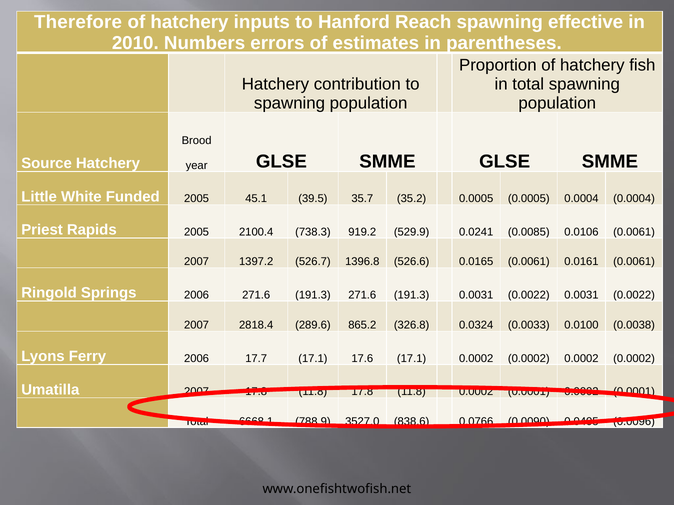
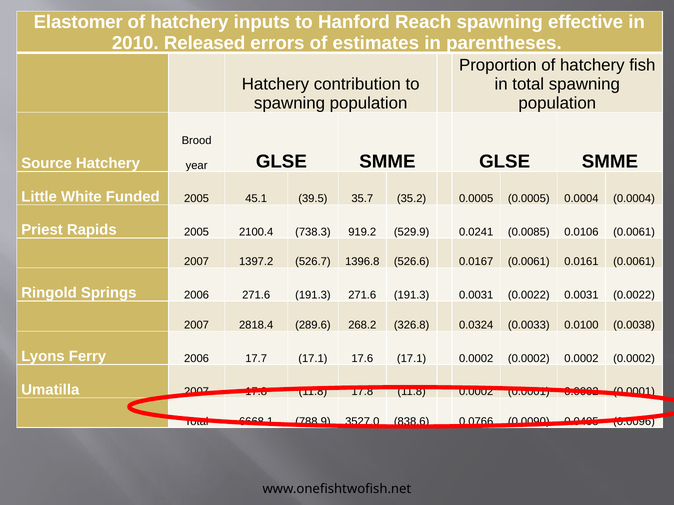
Therefore: Therefore -> Elastomer
Numbers: Numbers -> Released
0.0165: 0.0165 -> 0.0167
865.2: 865.2 -> 268.2
